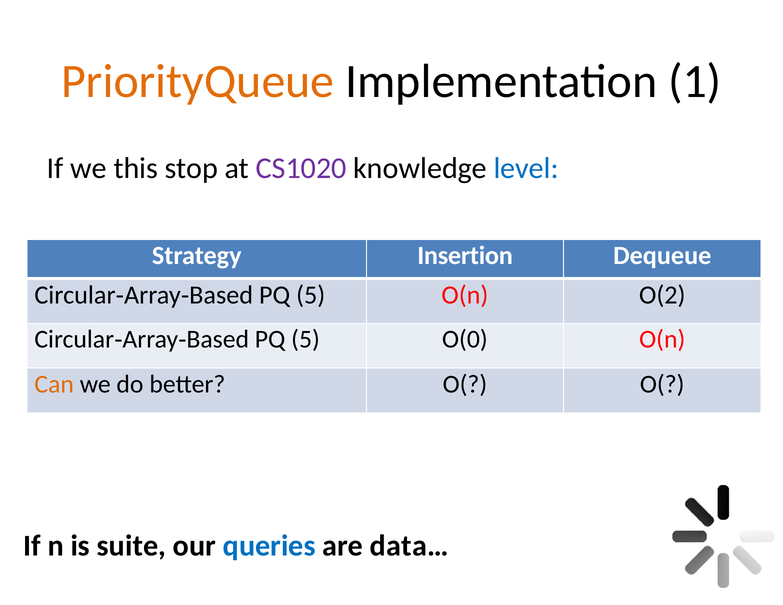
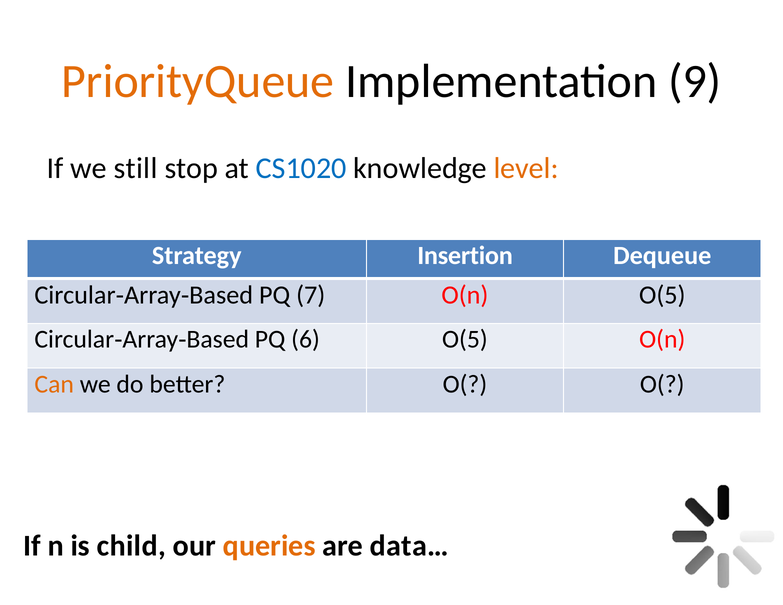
1: 1 -> 9
this: this -> still
CS1020 colour: purple -> blue
level colour: blue -> orange
5 at (311, 295): 5 -> 7
O(n O(2: O(2 -> O(5
5 at (306, 339): 5 -> 6
O(0 at (465, 339): O(0 -> O(5
suite: suite -> child
queries colour: blue -> orange
